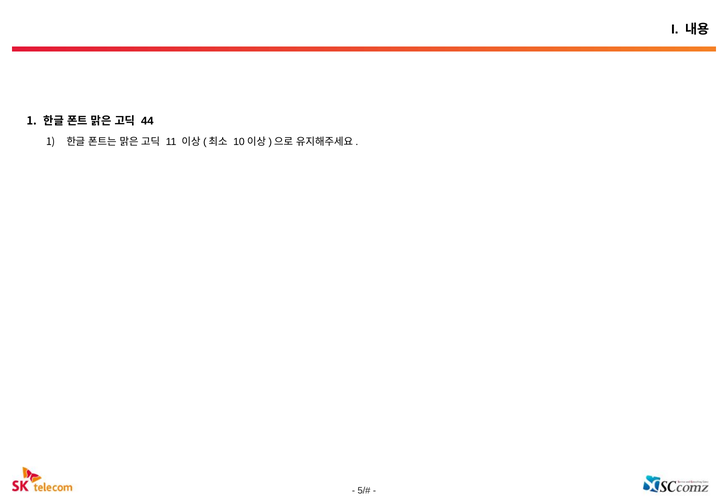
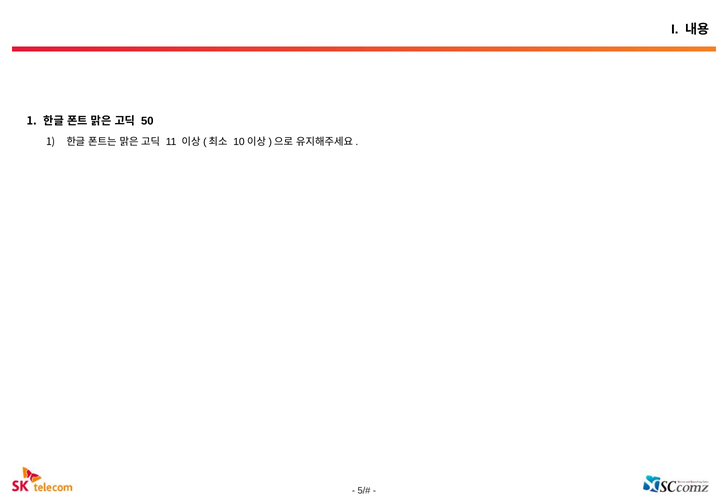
44: 44 -> 50
